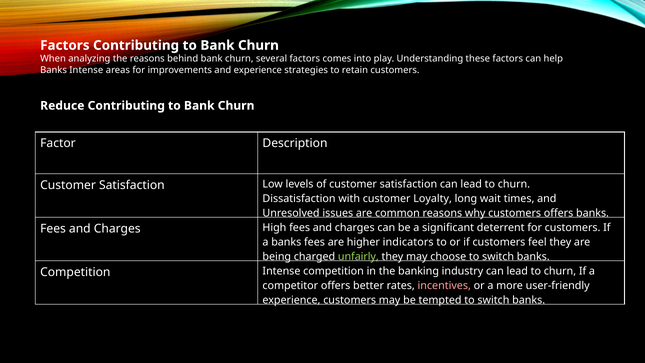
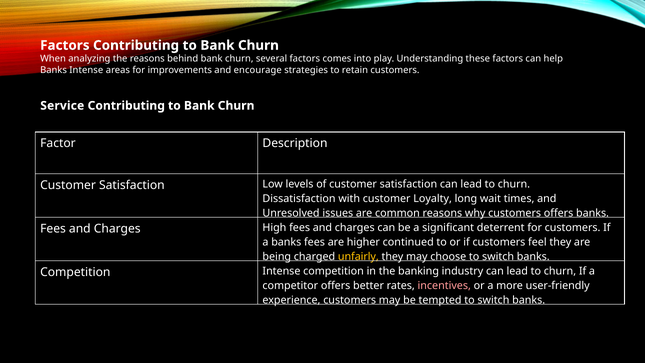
and experience: experience -> encourage
Reduce: Reduce -> Service
indicators: indicators -> continued
unfairly colour: light green -> yellow
